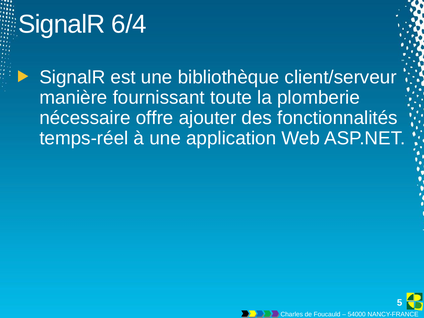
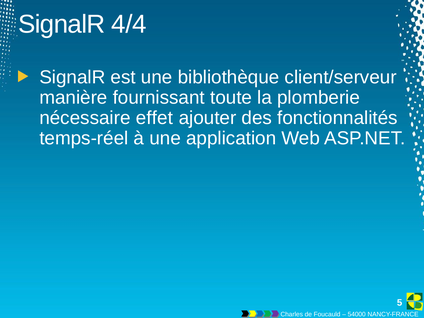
6/4: 6/4 -> 4/4
offre: offre -> effet
